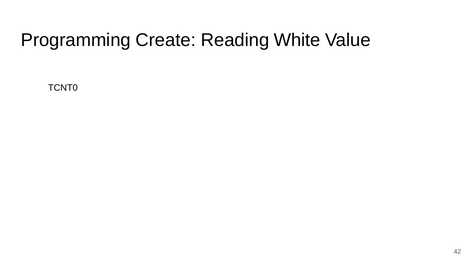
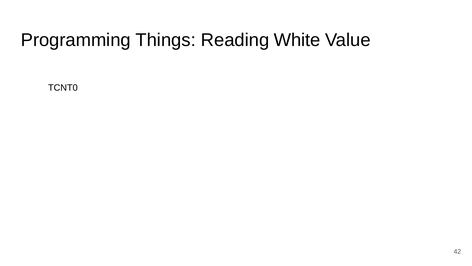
Create: Create -> Things
